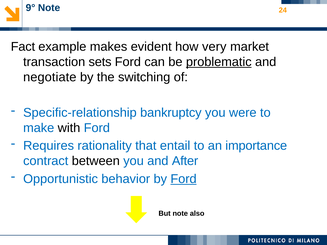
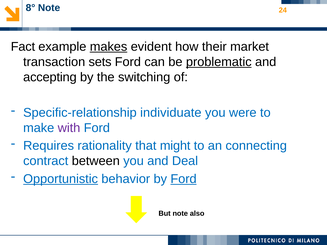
9°: 9° -> 8°
makes underline: none -> present
very: very -> their
negotiate: negotiate -> accepting
bankruptcy: bankruptcy -> individuate
with colour: black -> purple
entail: entail -> might
importance: importance -> connecting
After: After -> Deal
Opportunistic underline: none -> present
